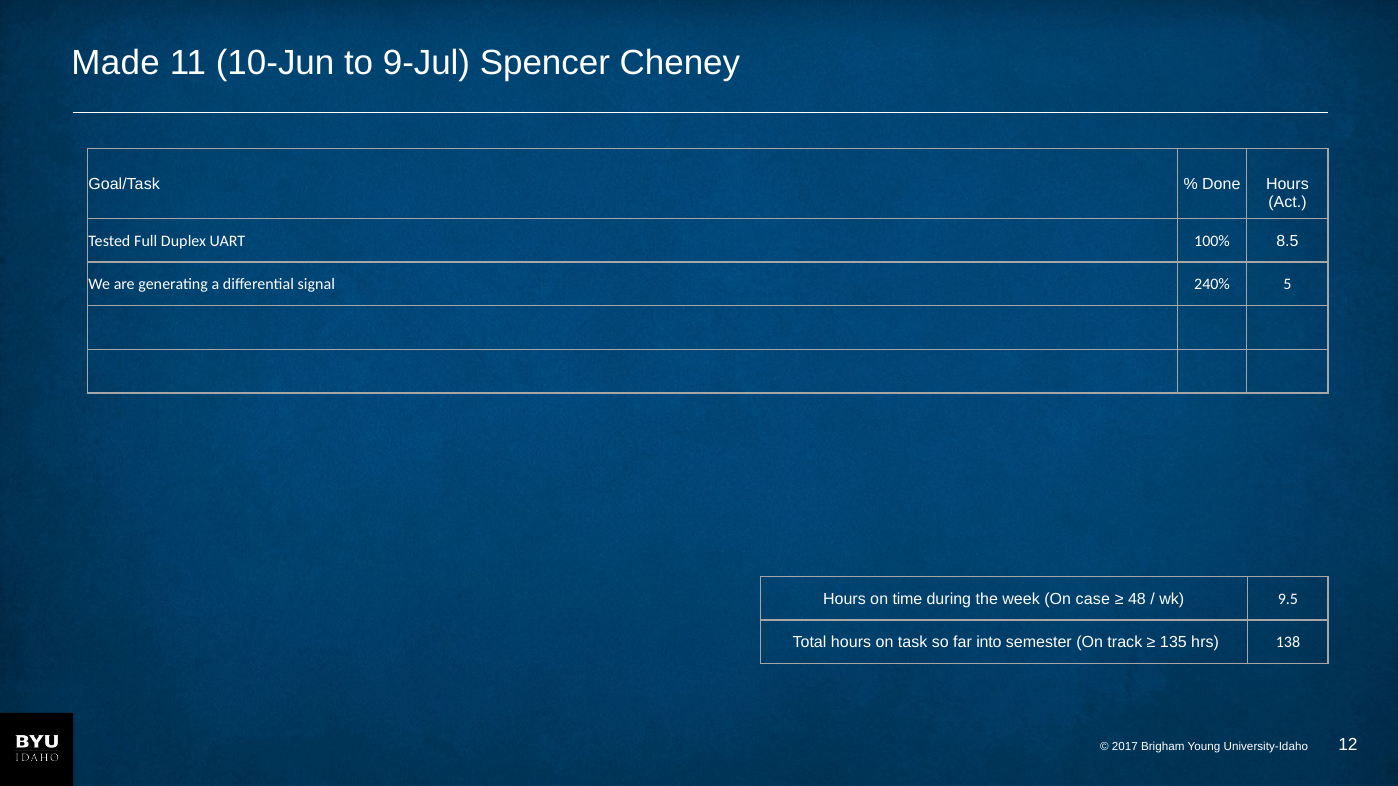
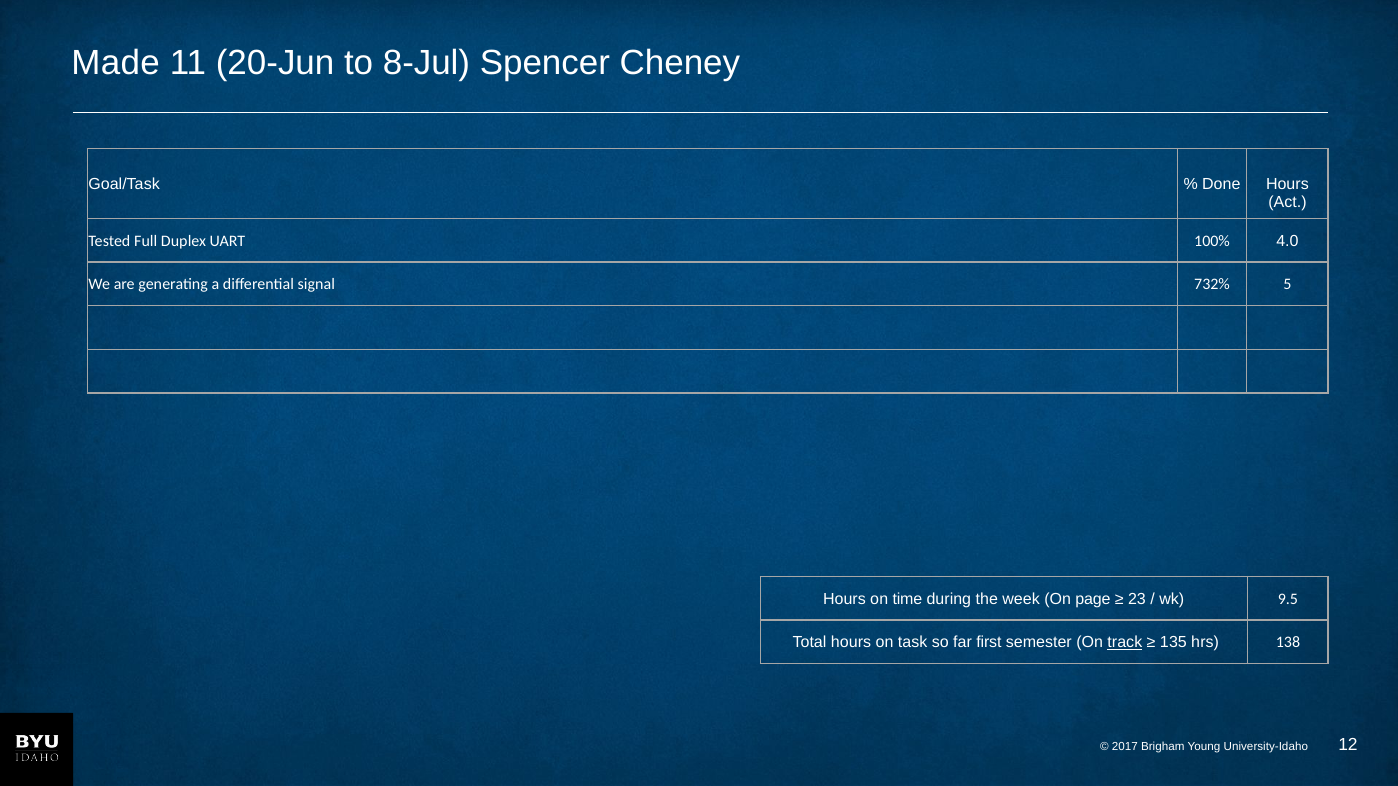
10-Jun: 10-Jun -> 20-Jun
9-Jul: 9-Jul -> 8-Jul
8.5: 8.5 -> 4.0
240%: 240% -> 732%
case: case -> page
48: 48 -> 23
into: into -> first
track underline: none -> present
